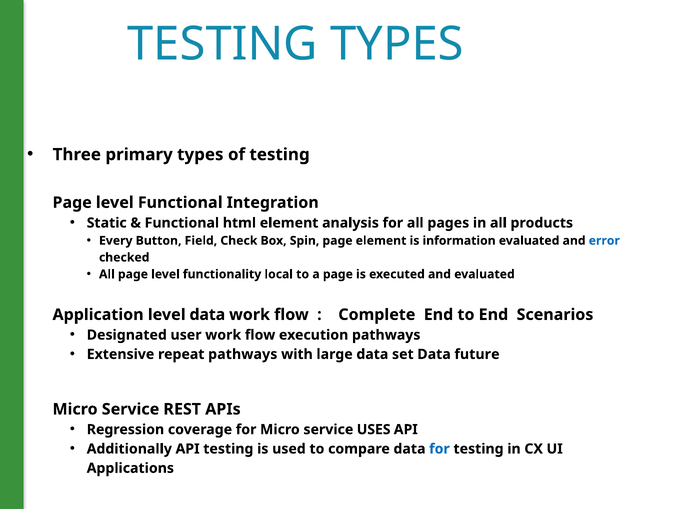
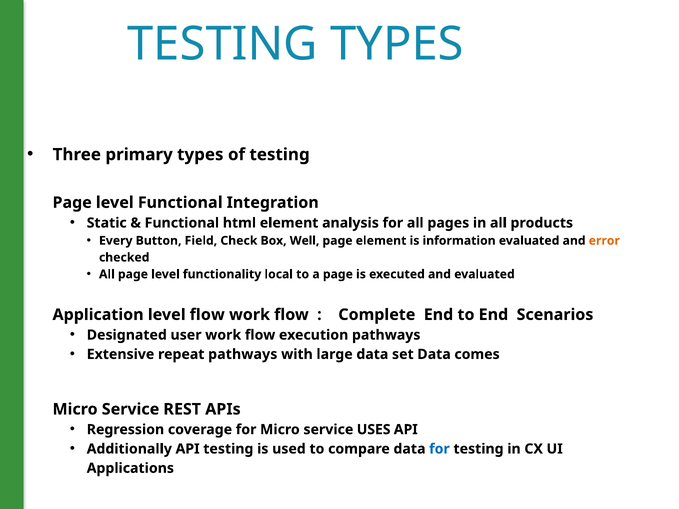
Spin: Spin -> Well
error colour: blue -> orange
level data: data -> flow
future: future -> comes
